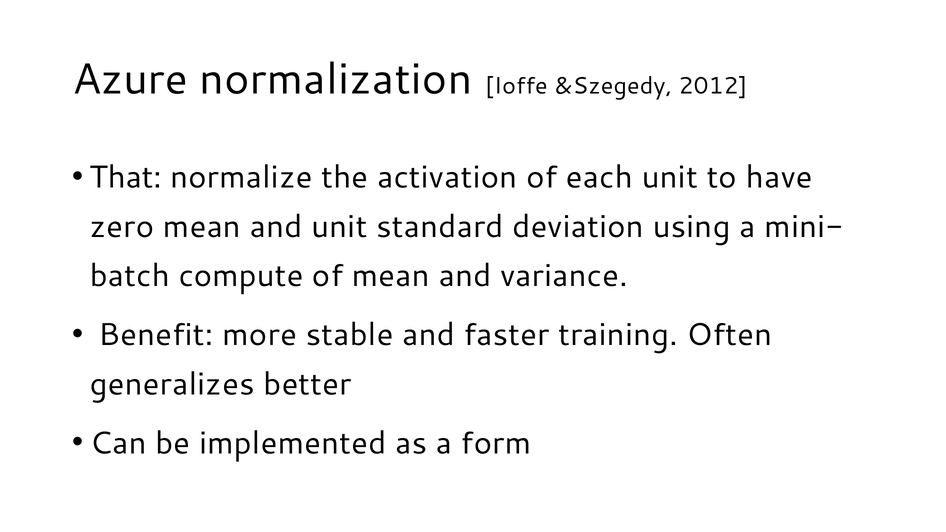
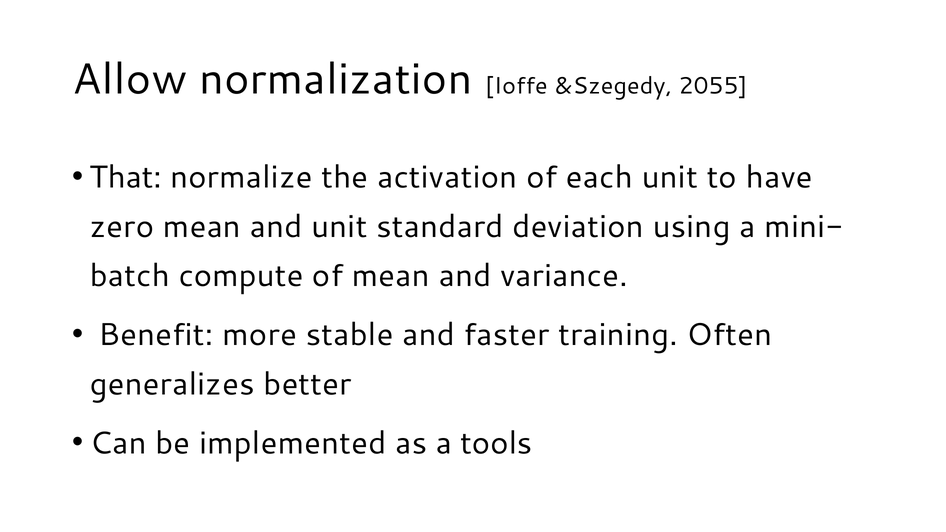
Azure: Azure -> Allow
2012: 2012 -> 2055
form: form -> tools
